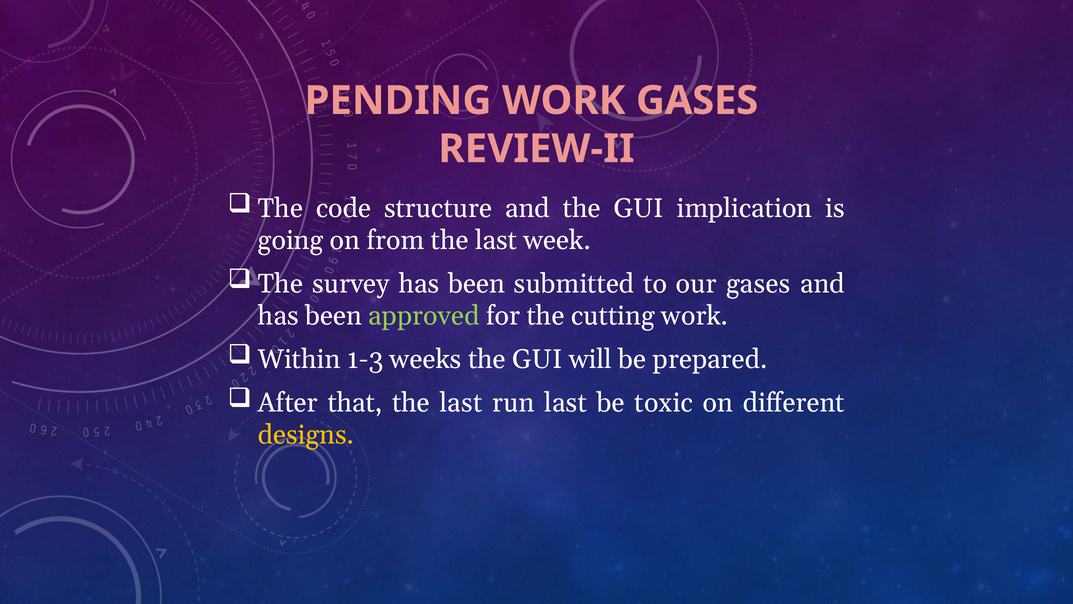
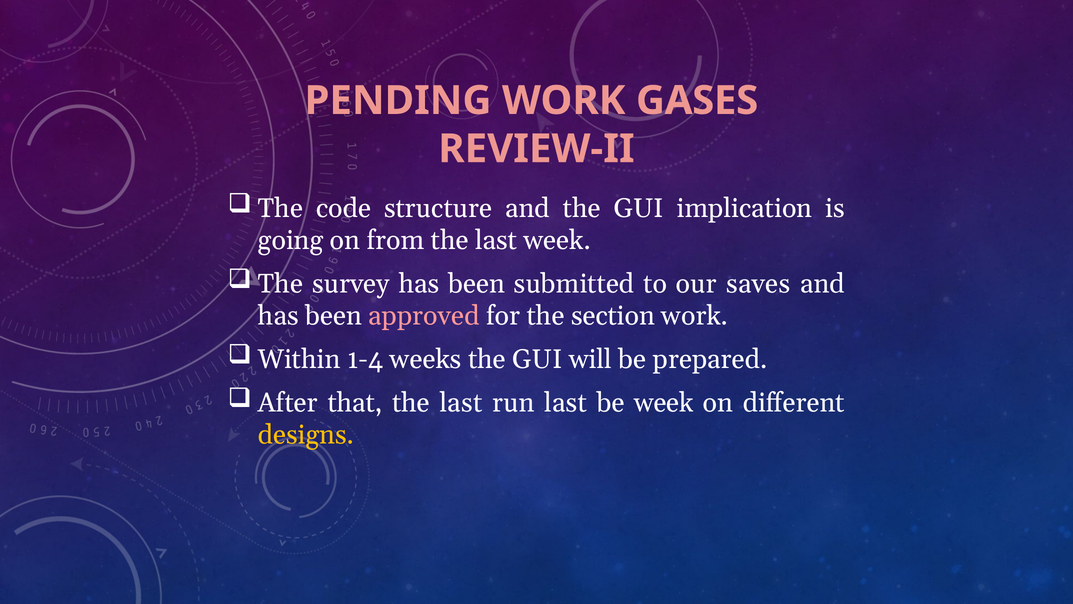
our gases: gases -> saves
approved colour: light green -> pink
cutting: cutting -> section
1-3: 1-3 -> 1-4
be toxic: toxic -> week
